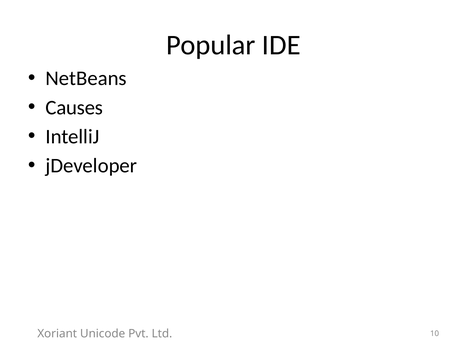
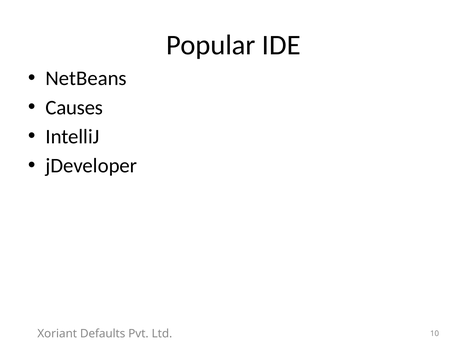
Unicode: Unicode -> Defaults
